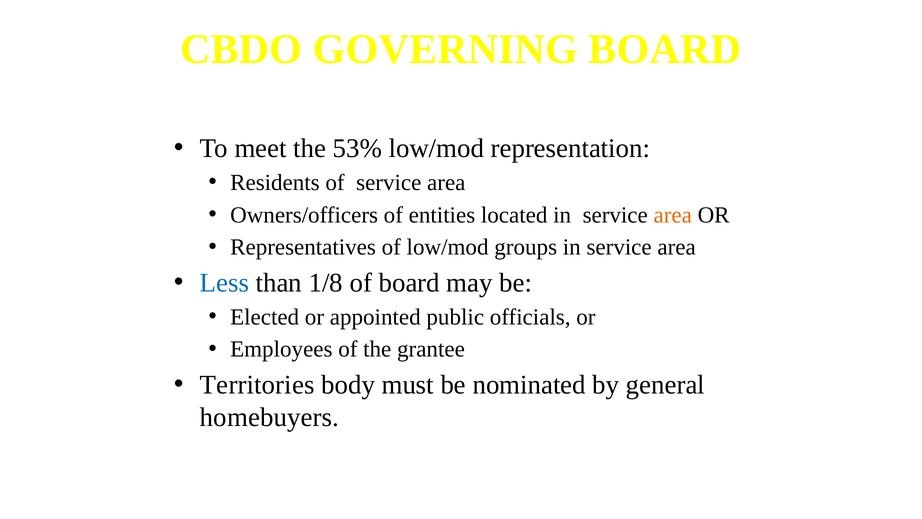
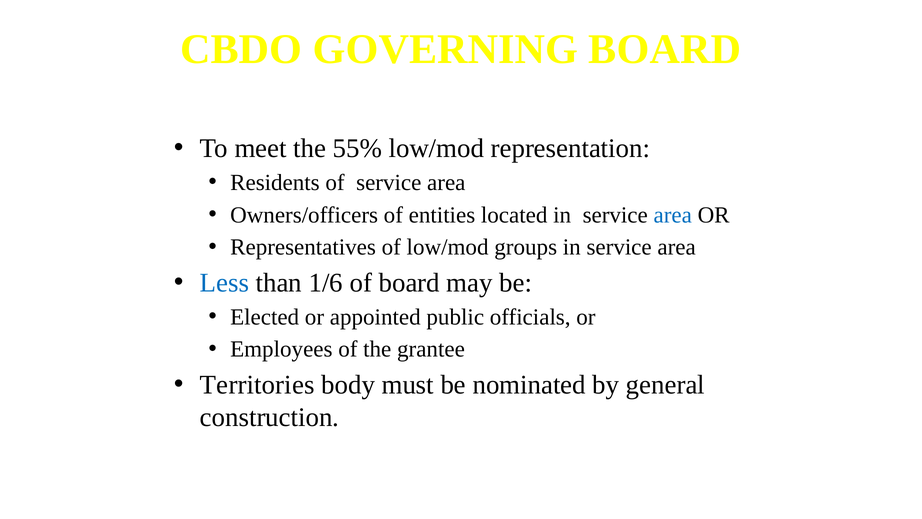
53%: 53% -> 55%
area at (673, 215) colour: orange -> blue
1/8: 1/8 -> 1/6
homebuyers: homebuyers -> construction
